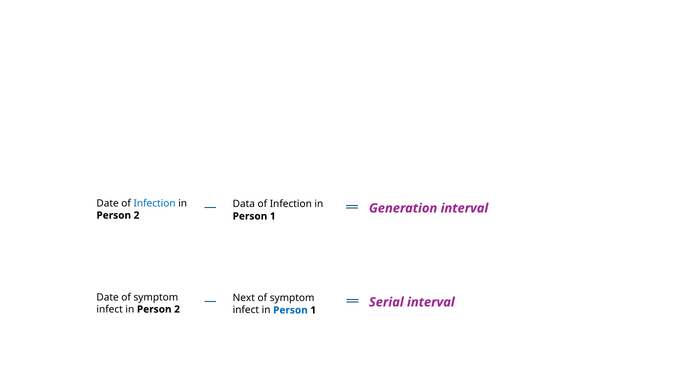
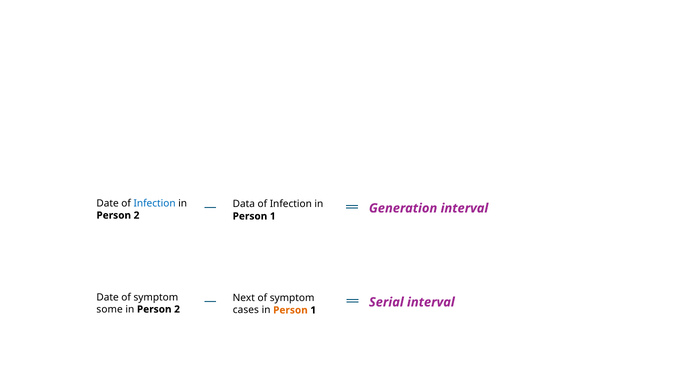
infect at (110, 309): infect -> some
infect at (246, 310): infect -> cases
Person at (290, 310) colour: blue -> orange
